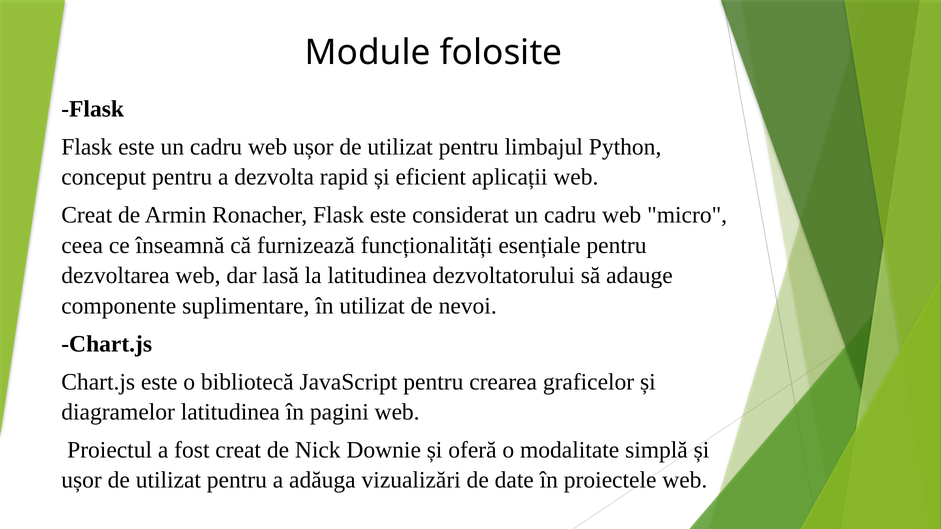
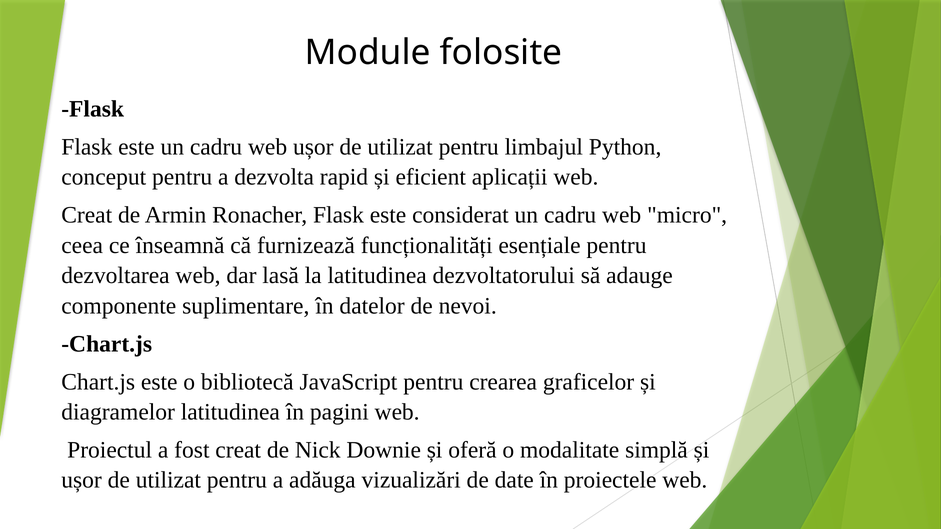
în utilizat: utilizat -> datelor
